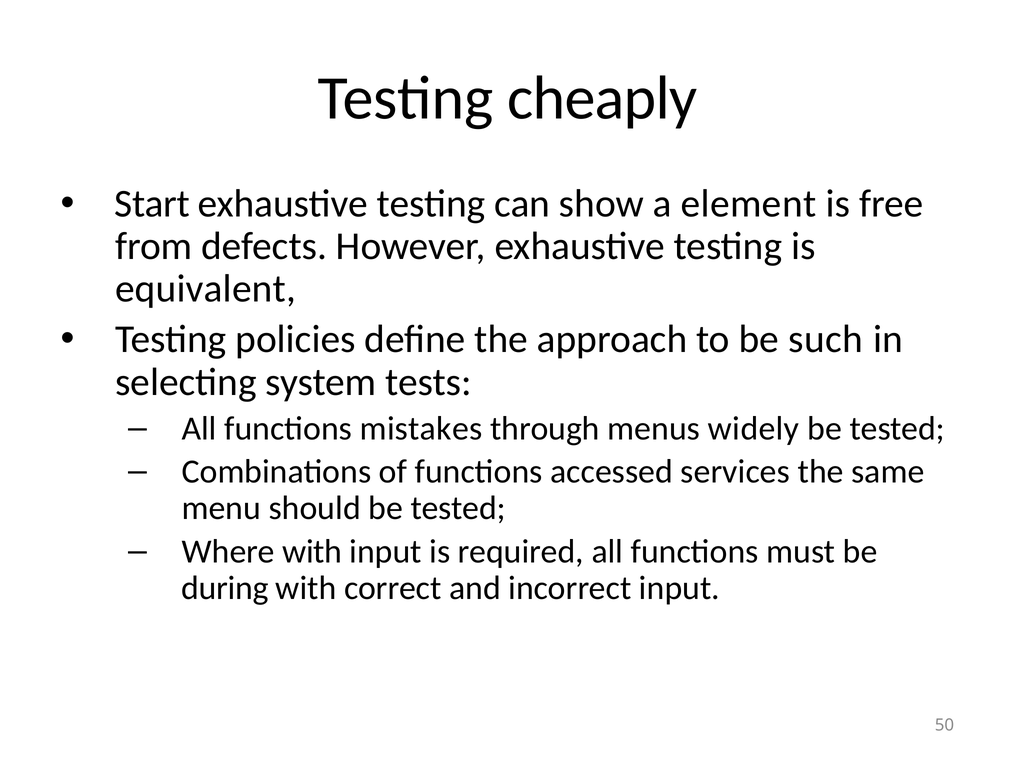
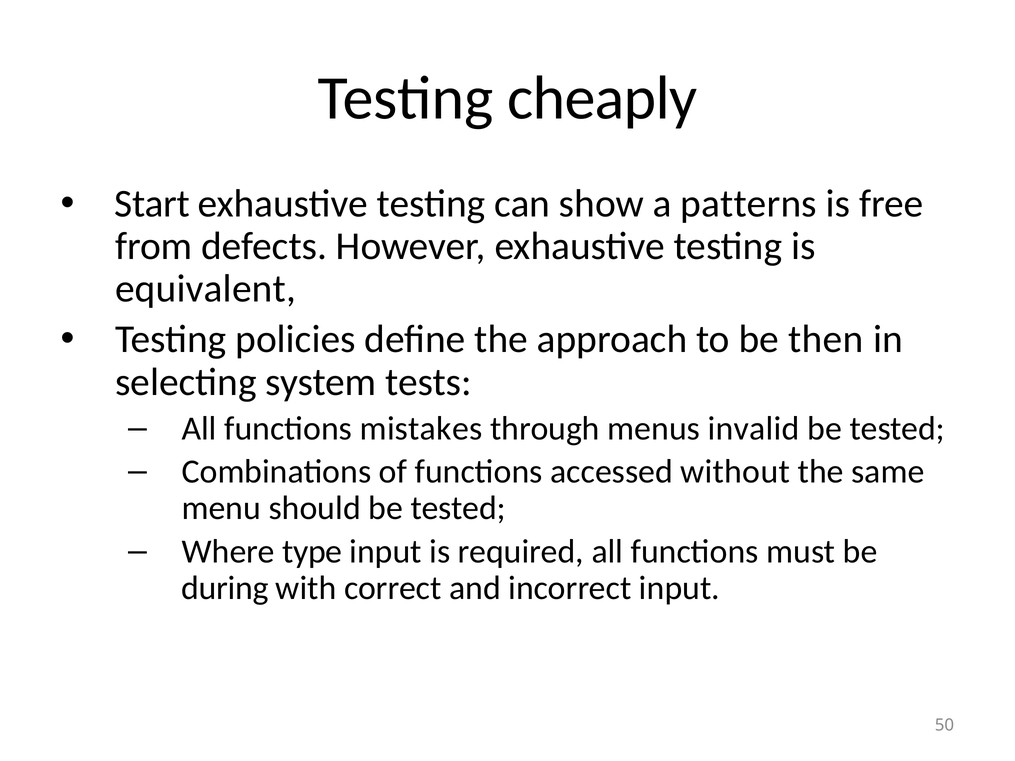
element: element -> patterns
such: such -> then
widely: widely -> invalid
services: services -> without
Where with: with -> type
